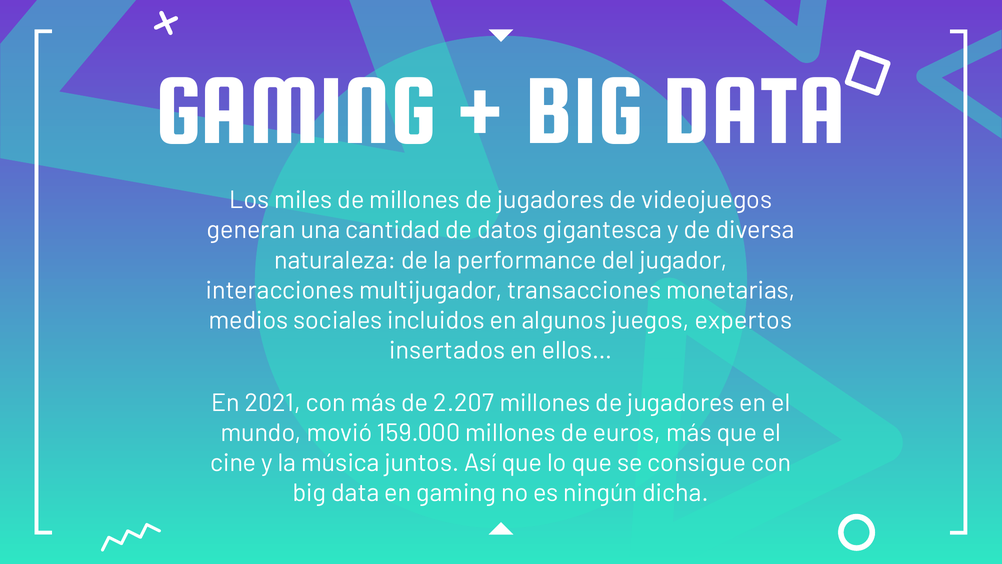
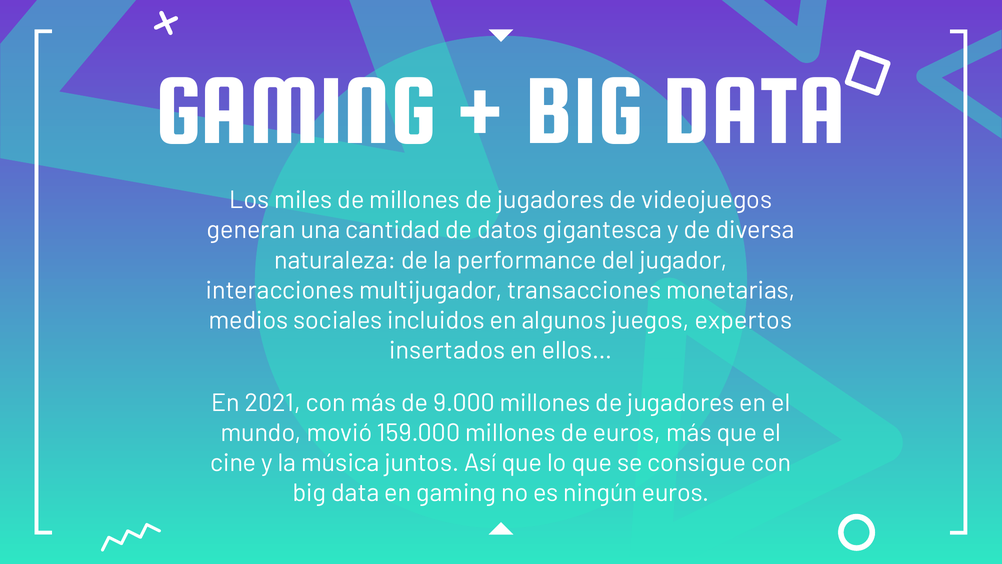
2.207: 2.207 -> 9.000
ningún dicha: dicha -> euros
